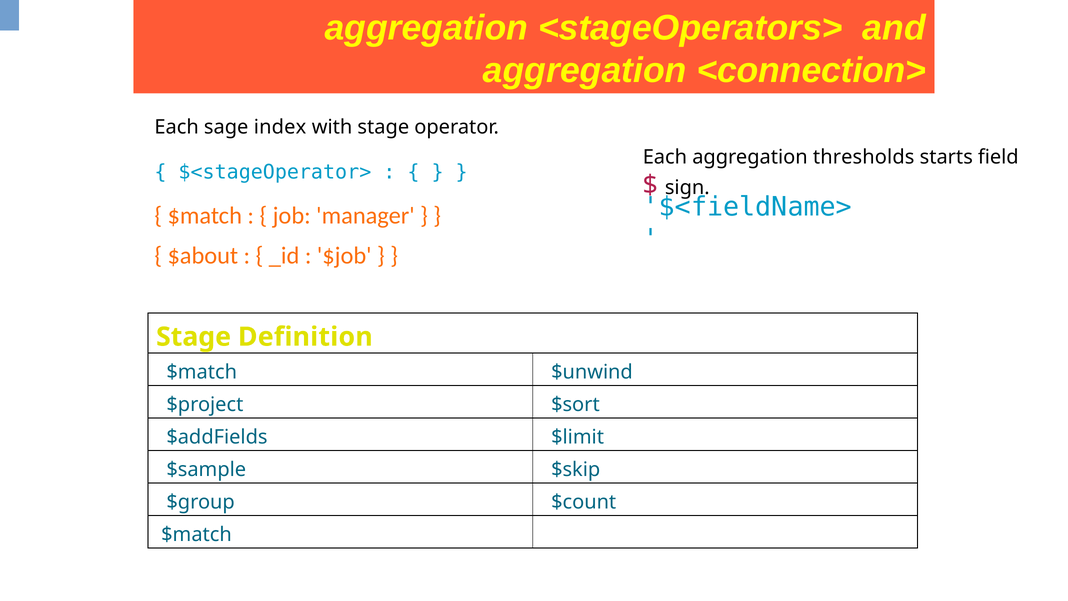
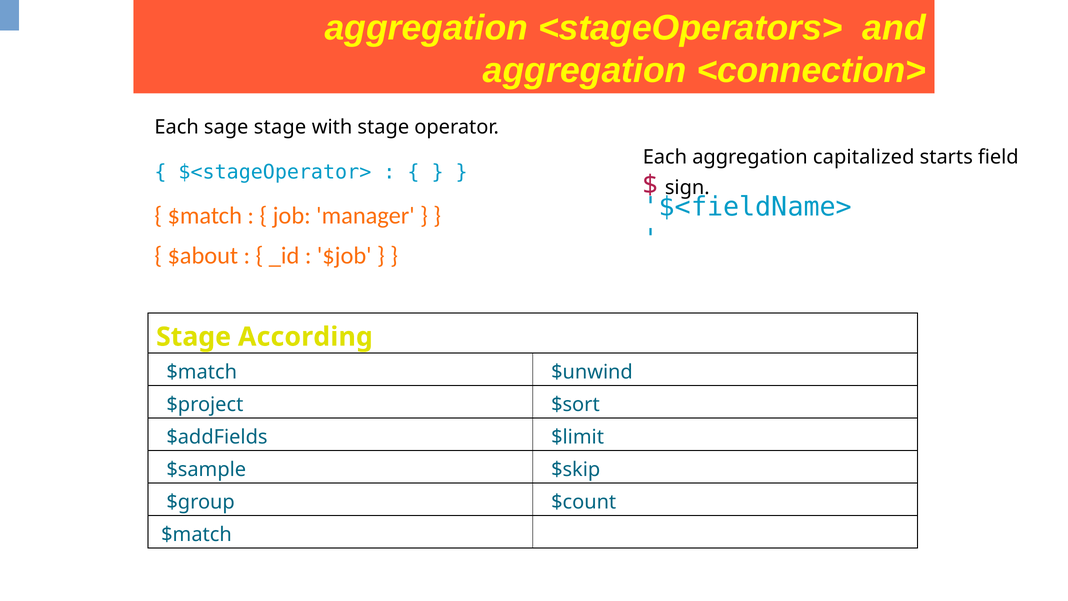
sage index: index -> stage
thresholds: thresholds -> capitalized
Definition: Definition -> According
